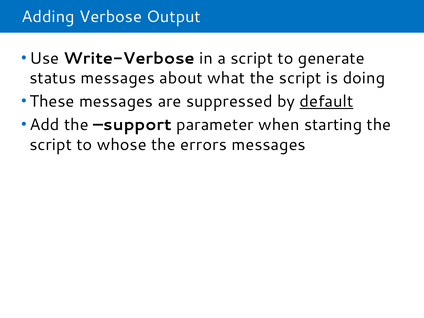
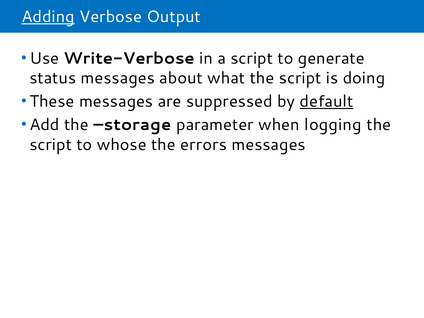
Adding underline: none -> present
support: support -> storage
starting: starting -> logging
